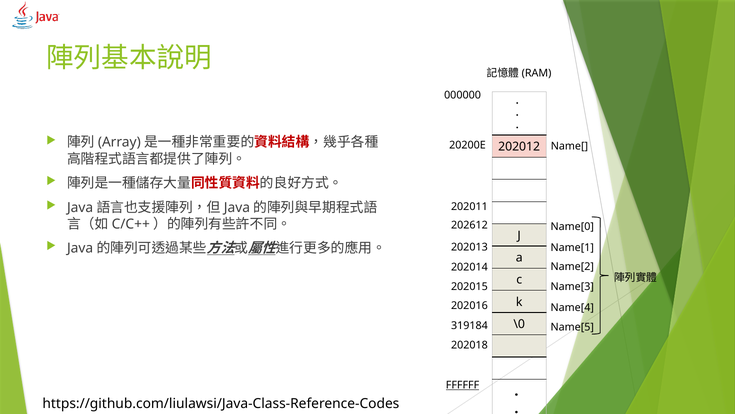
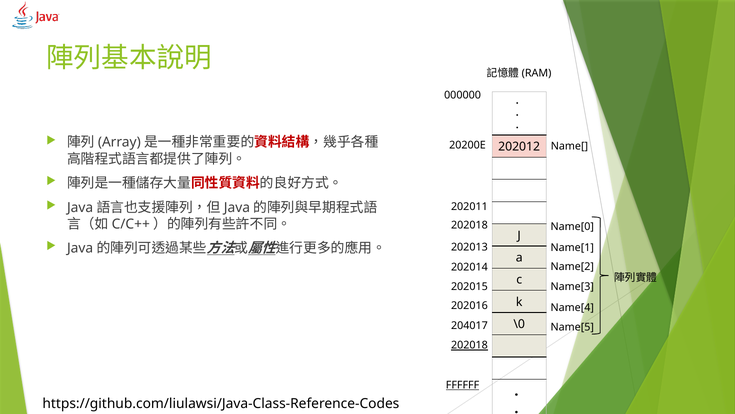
202612 at (469, 225): 202612 -> 202018
319184: 319184 -> 204017
202018 at (469, 345) underline: none -> present
